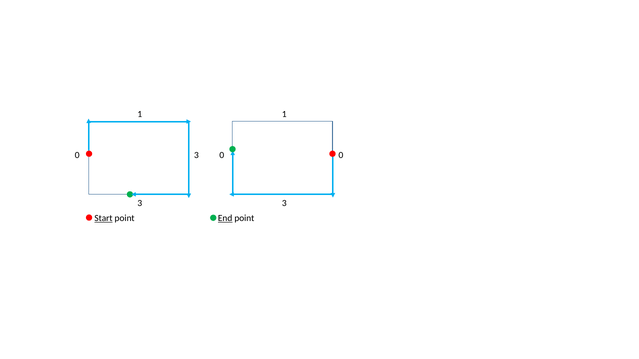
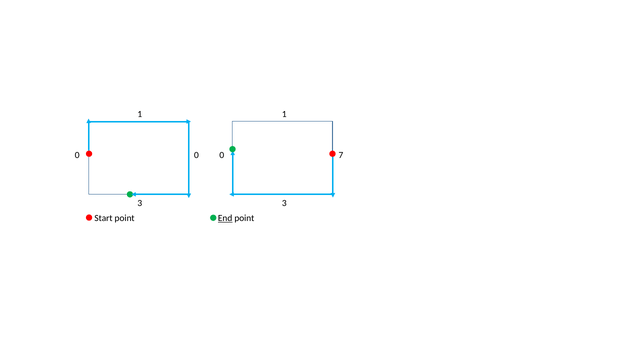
0 3: 3 -> 0
0 0: 0 -> 7
Start underline: present -> none
